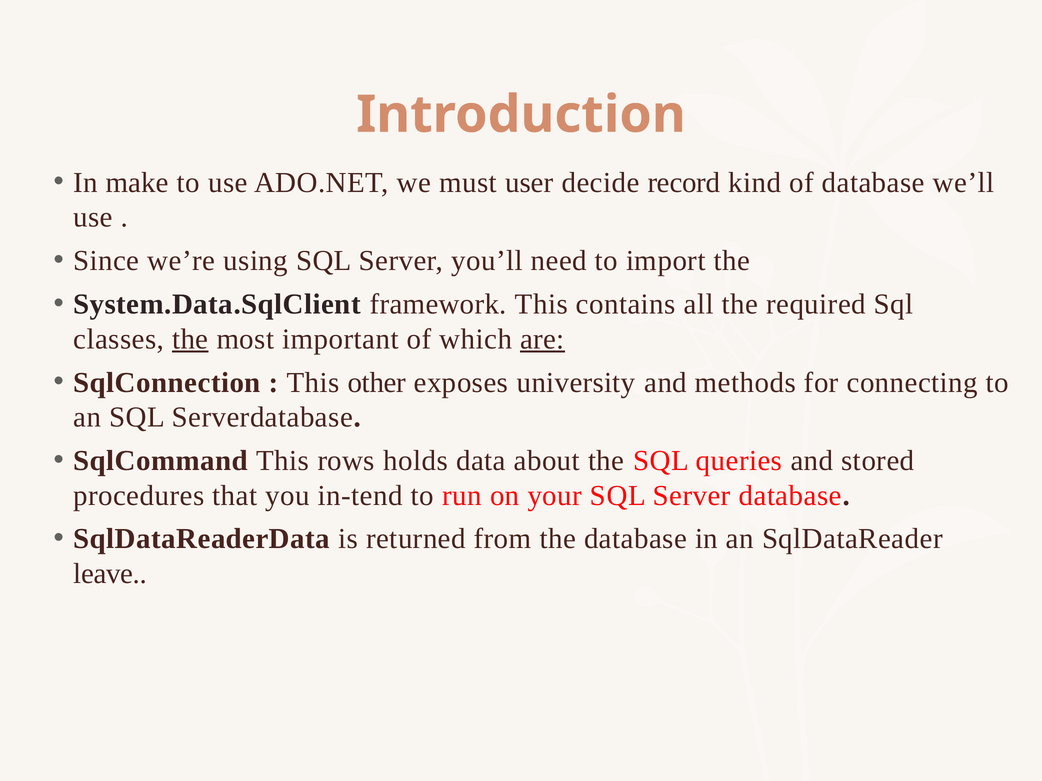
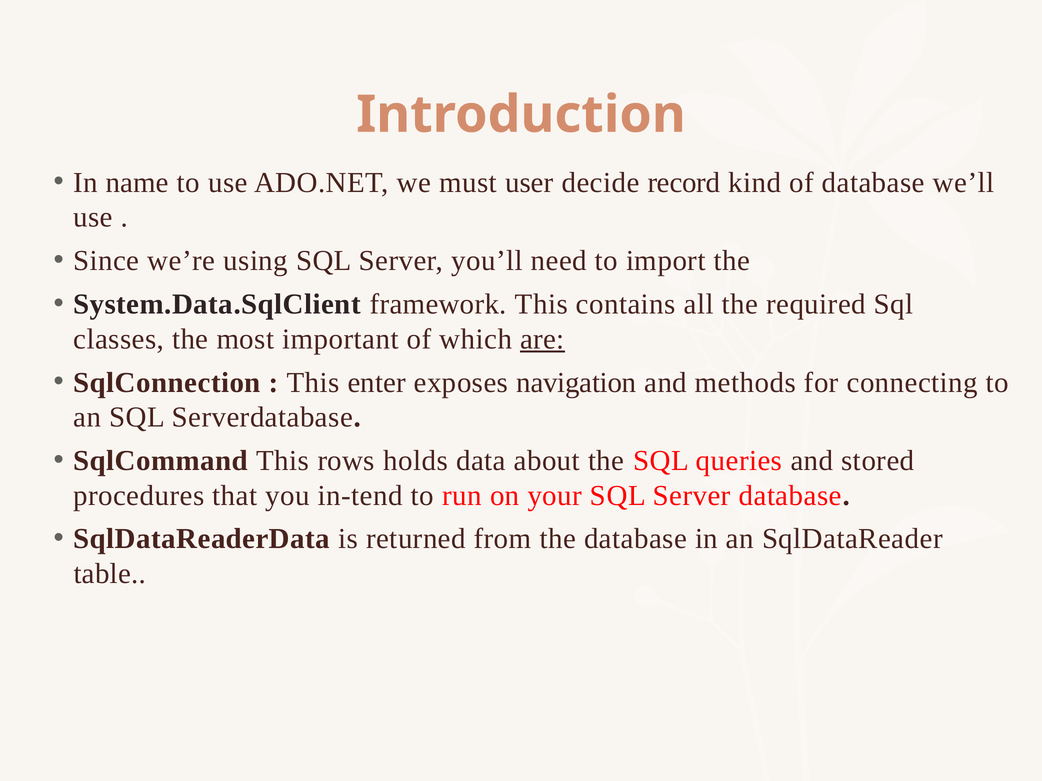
make: make -> name
the at (190, 339) underline: present -> none
other: other -> enter
university: university -> navigation
leave: leave -> table
